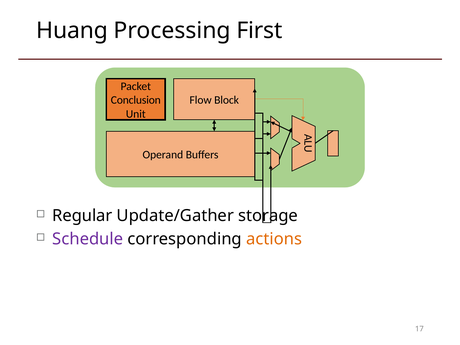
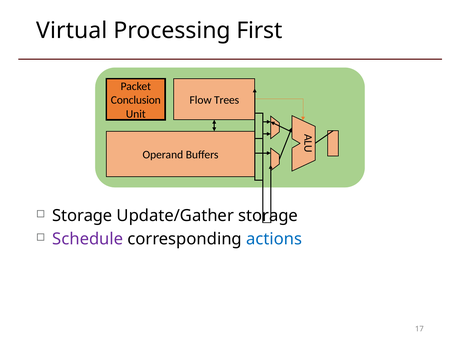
Huang: Huang -> Virtual
Block: Block -> Trees
Regular at (82, 216): Regular -> Storage
actions colour: orange -> blue
